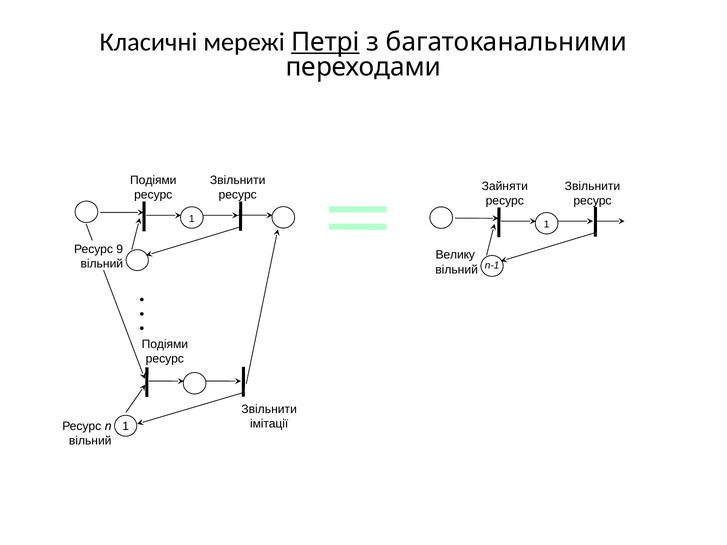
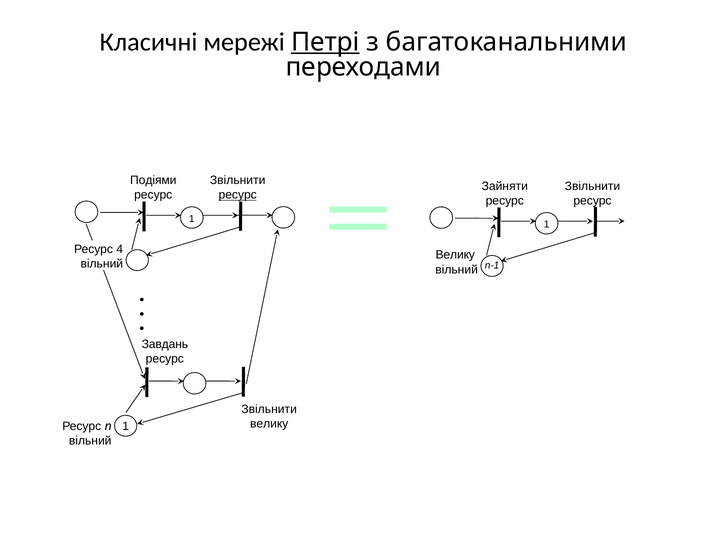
ресурс at (238, 195) underline: none -> present
9: 9 -> 4
Подіями at (165, 345): Подіями -> Завдань
імітації at (269, 424): імітації -> велику
